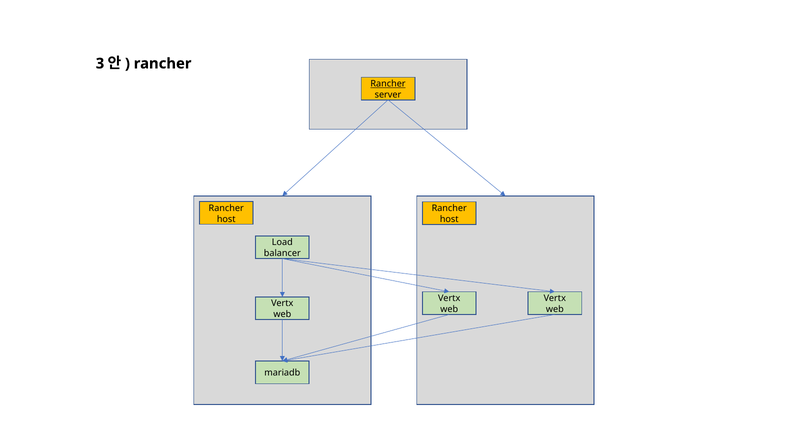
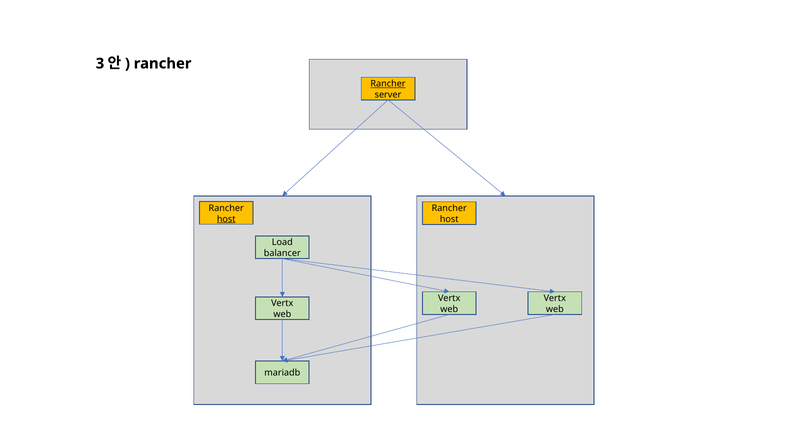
host at (226, 219) underline: none -> present
